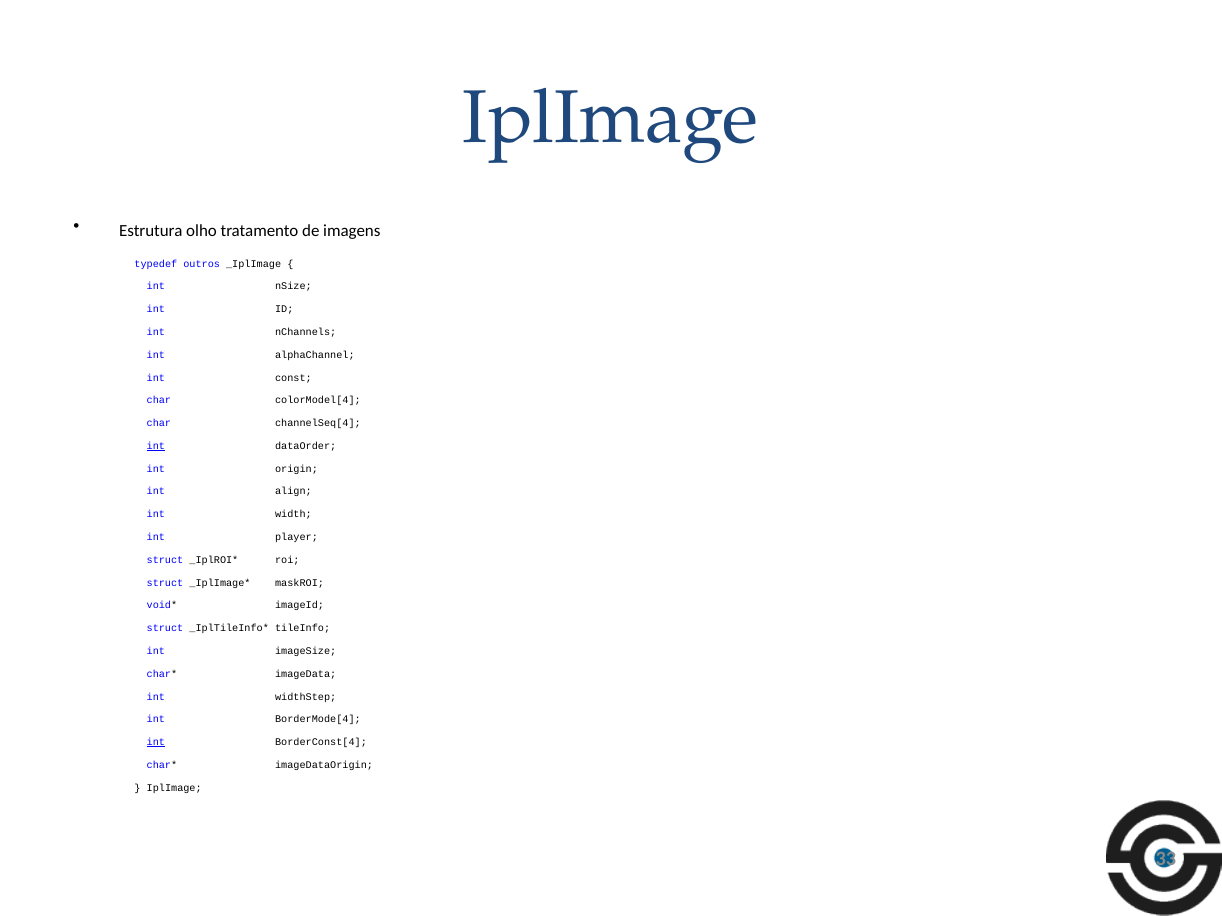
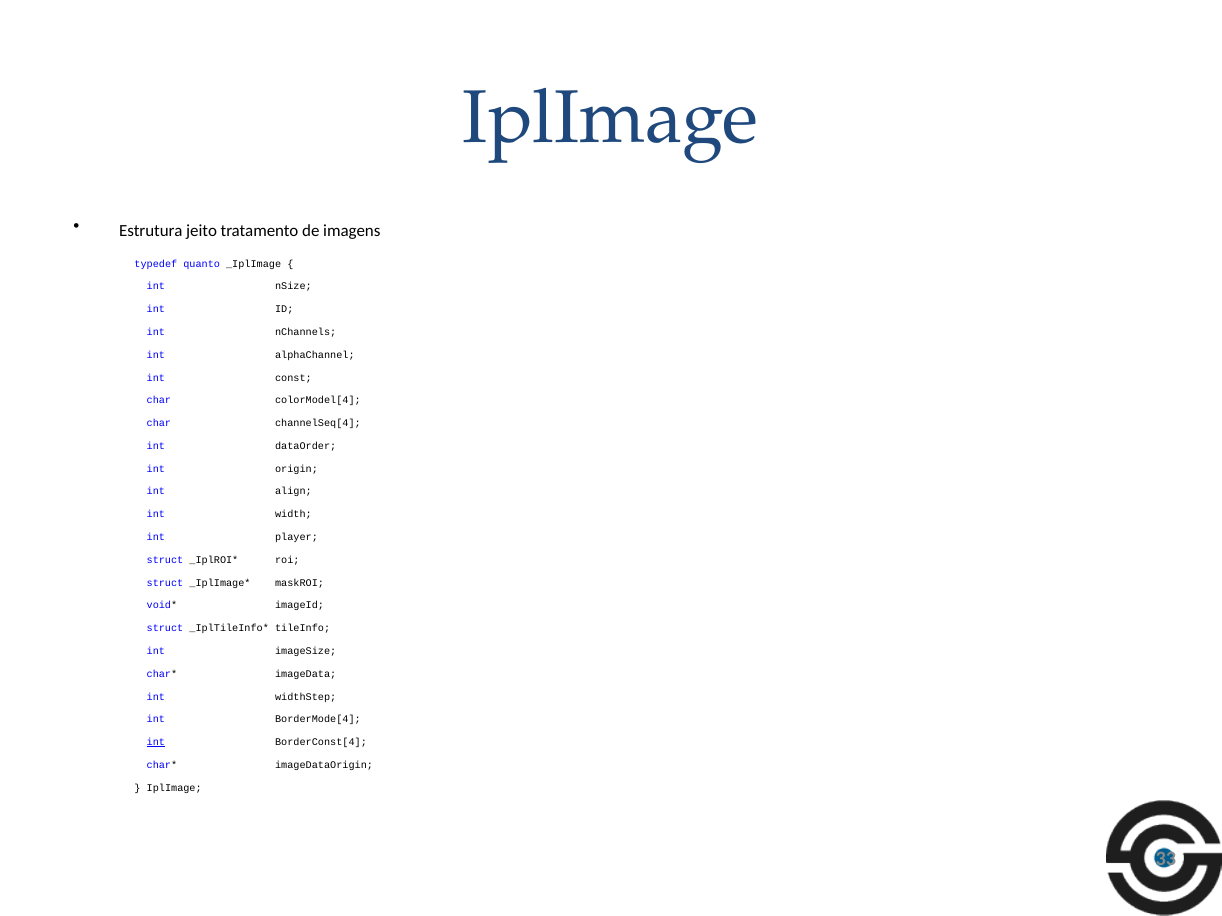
olho: olho -> jeito
outros: outros -> quanto
int at (156, 446) underline: present -> none
